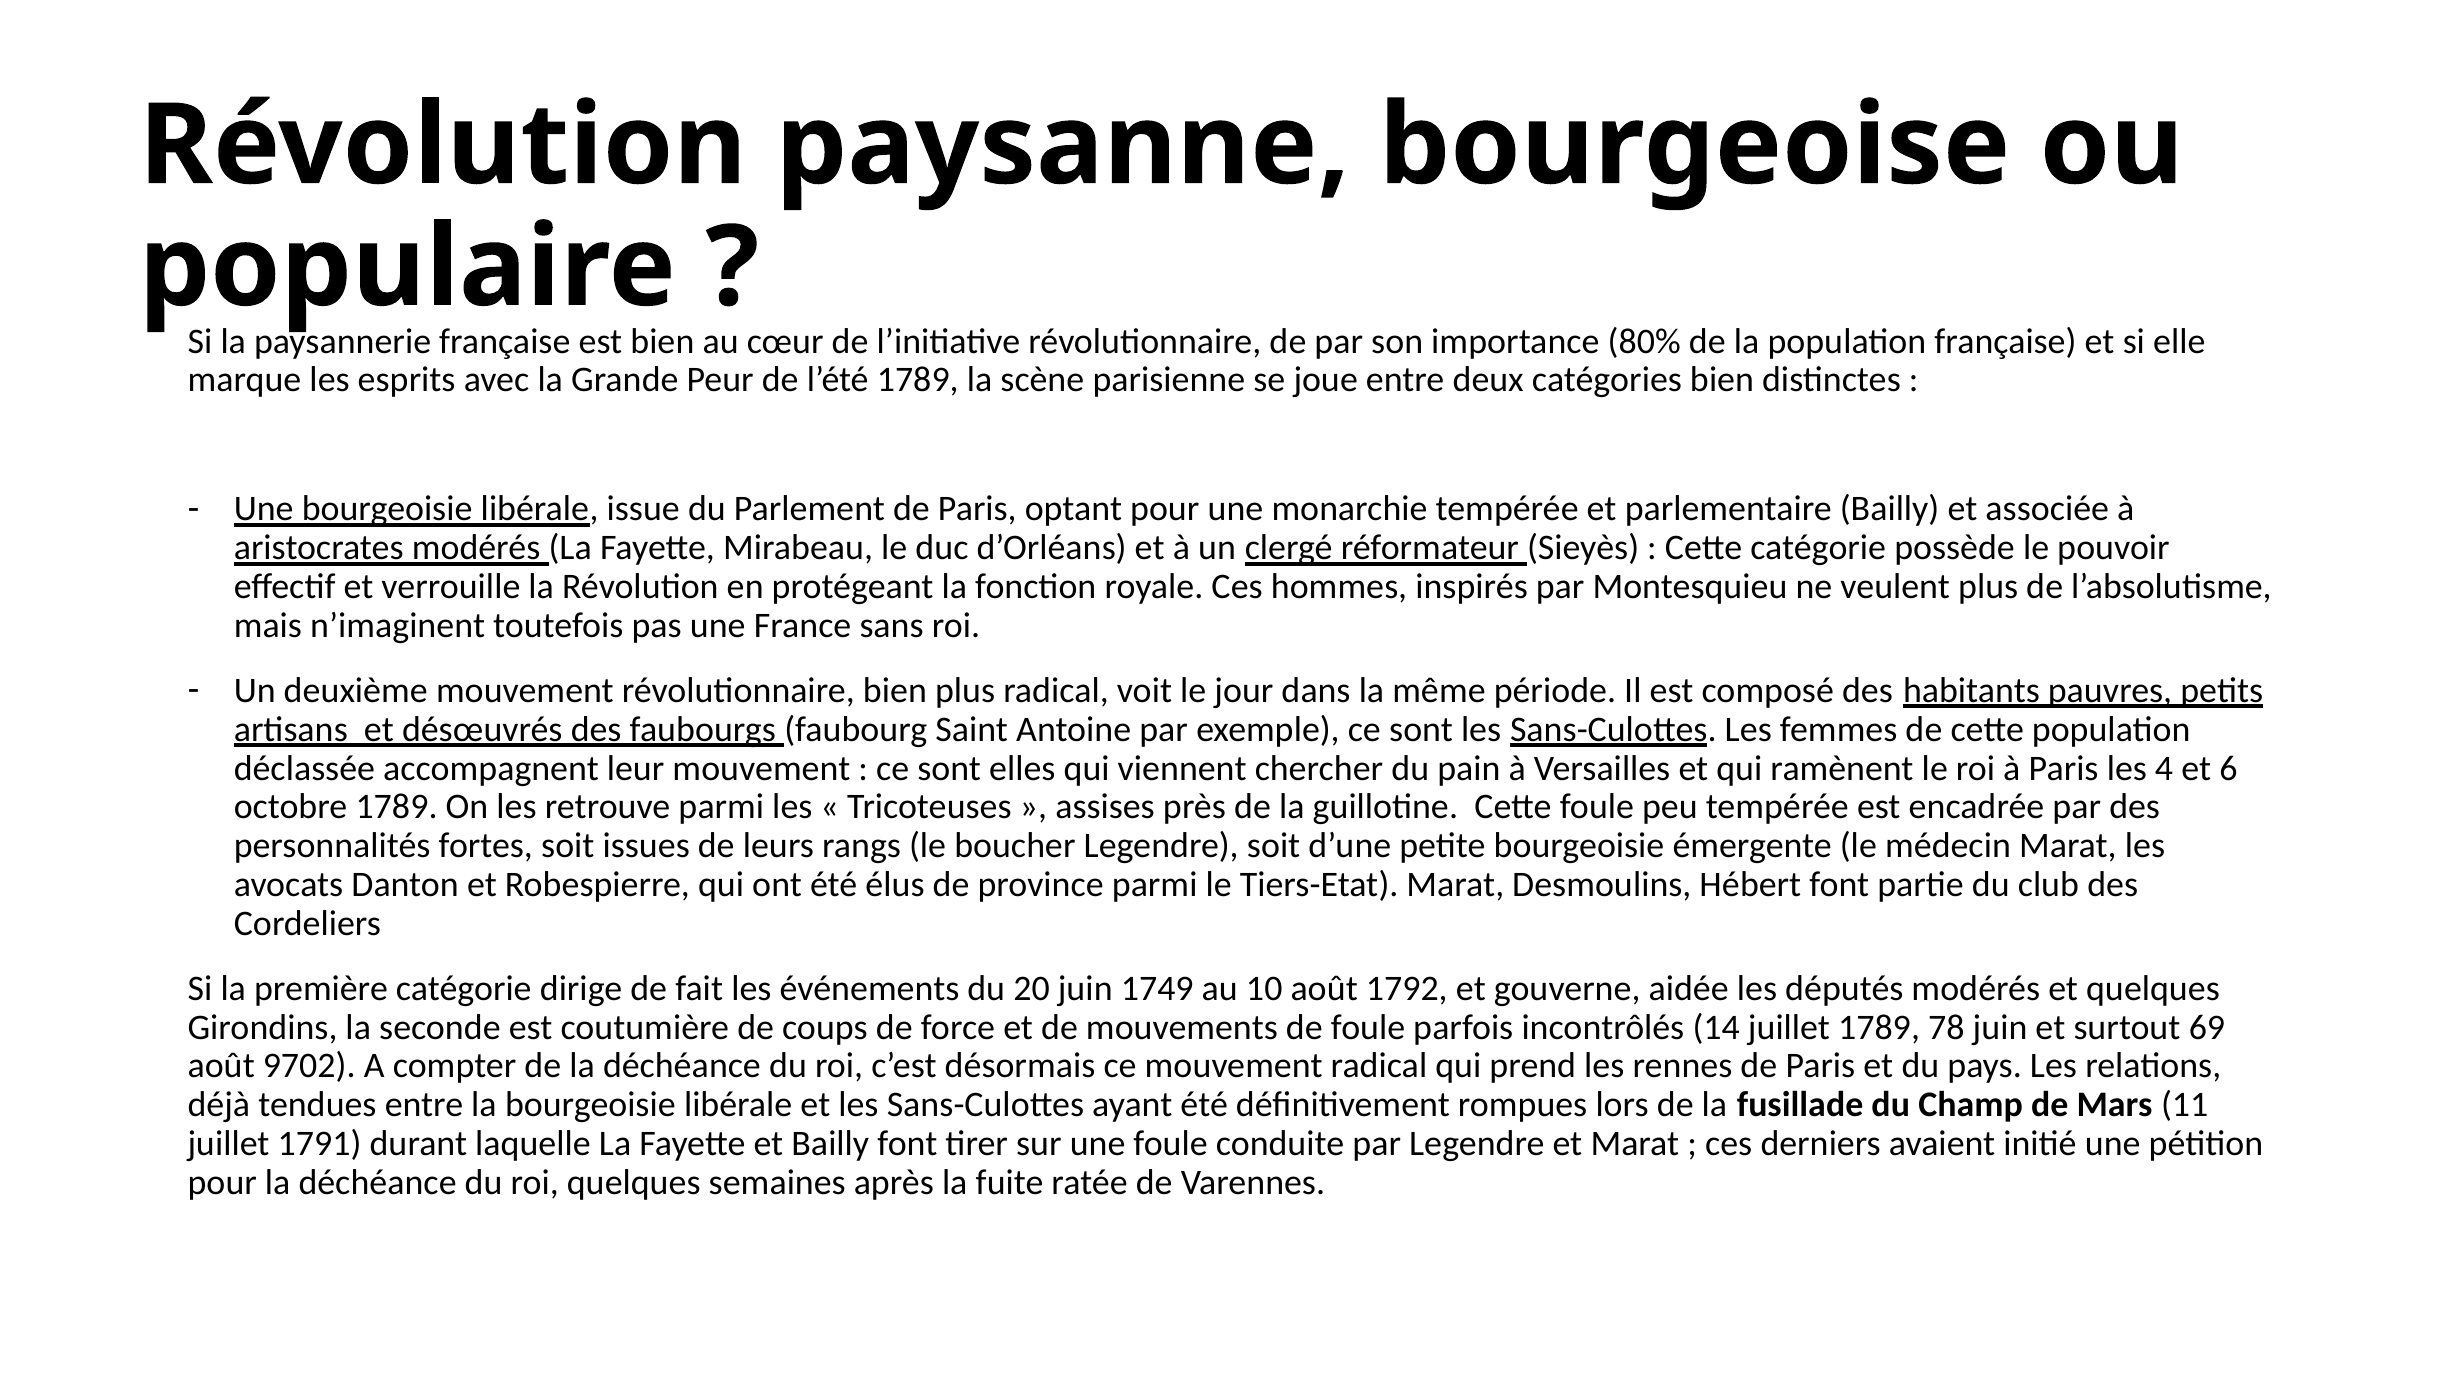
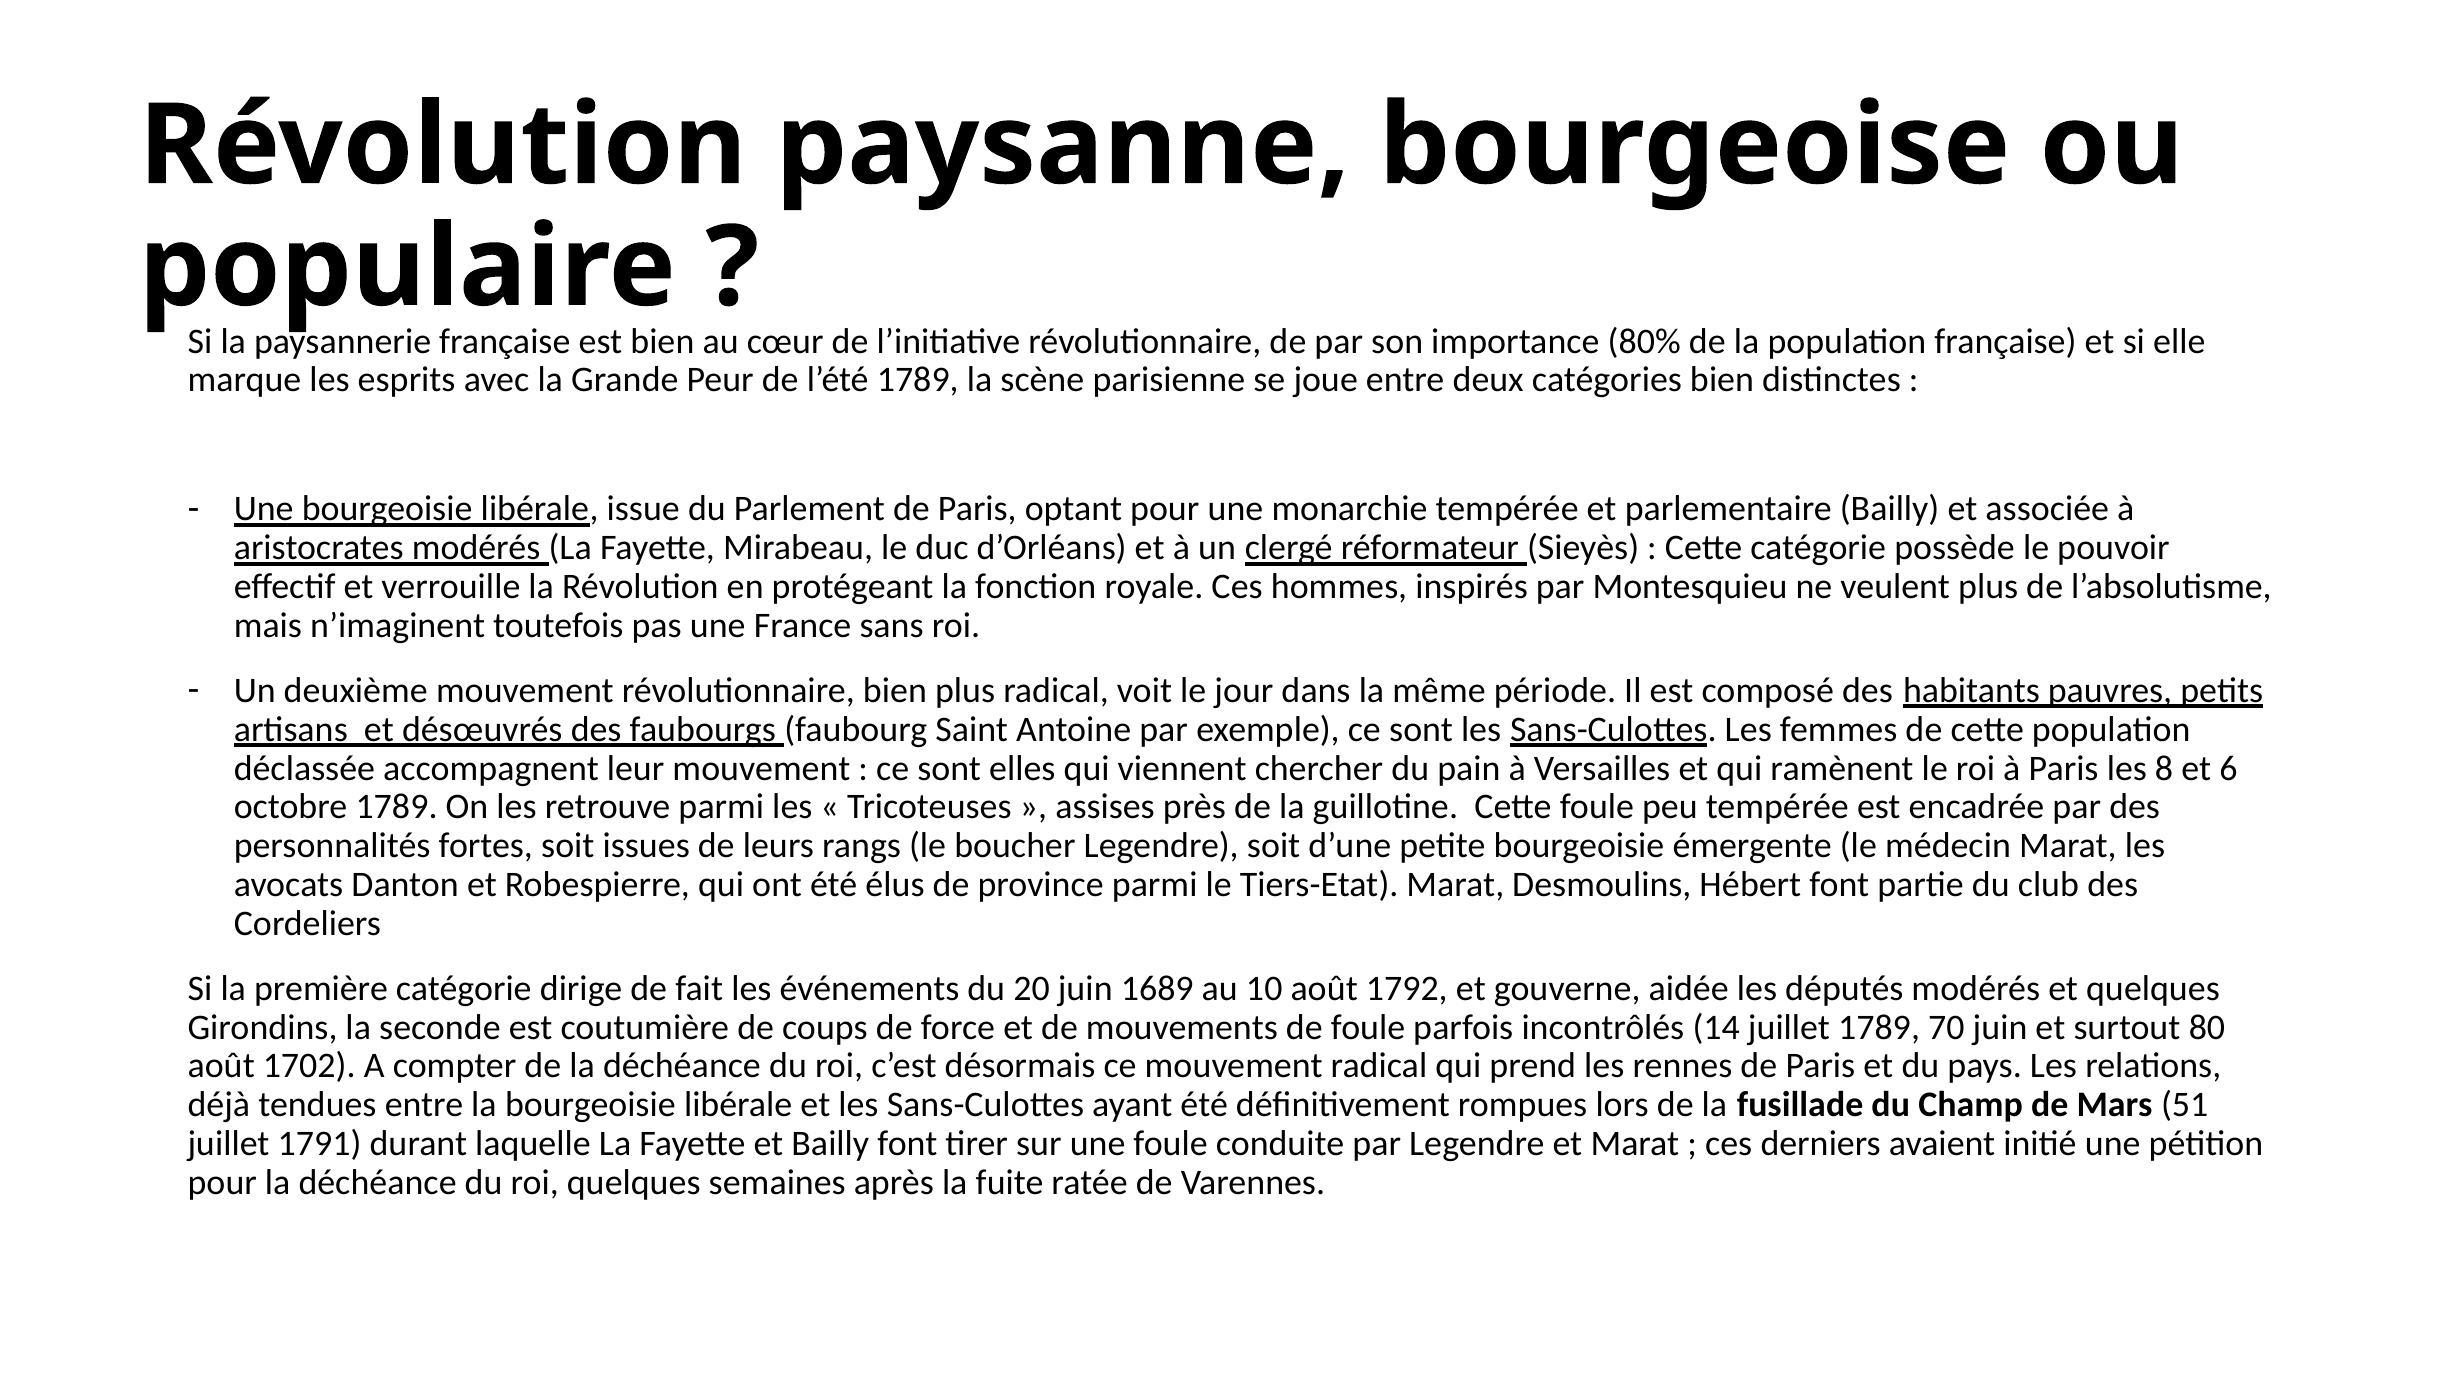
4: 4 -> 8
1749: 1749 -> 1689
78: 78 -> 70
69: 69 -> 80
9702: 9702 -> 1702
11: 11 -> 51
